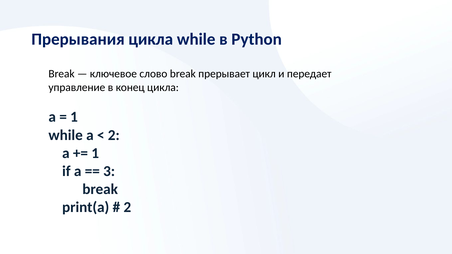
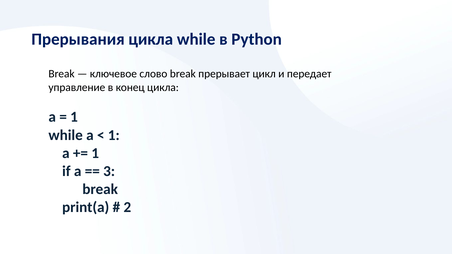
2 at (114, 135): 2 -> 1
